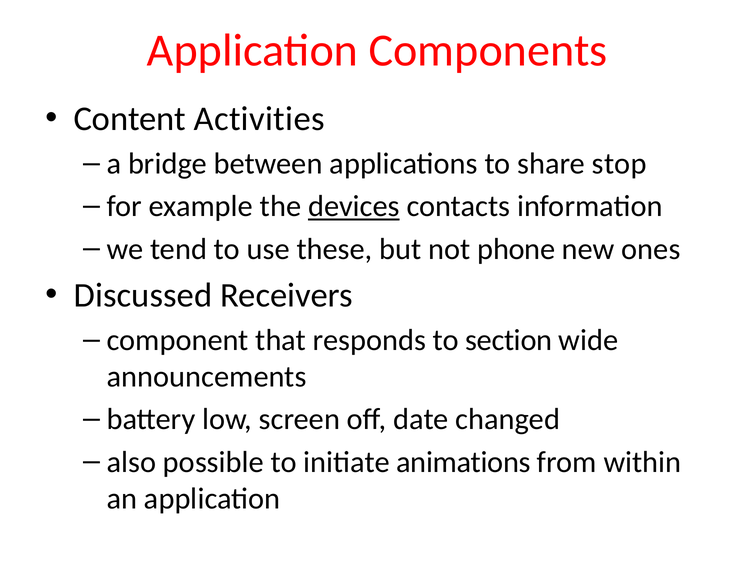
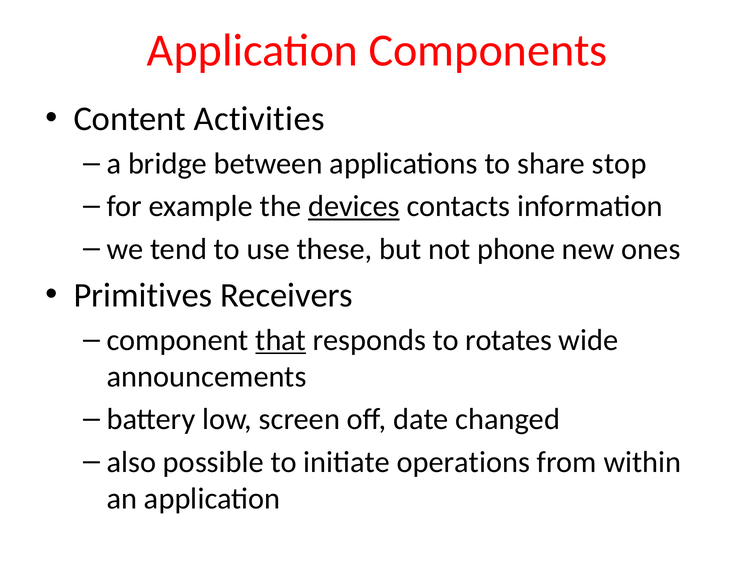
Discussed: Discussed -> Primitives
that underline: none -> present
section: section -> rotates
animations: animations -> operations
